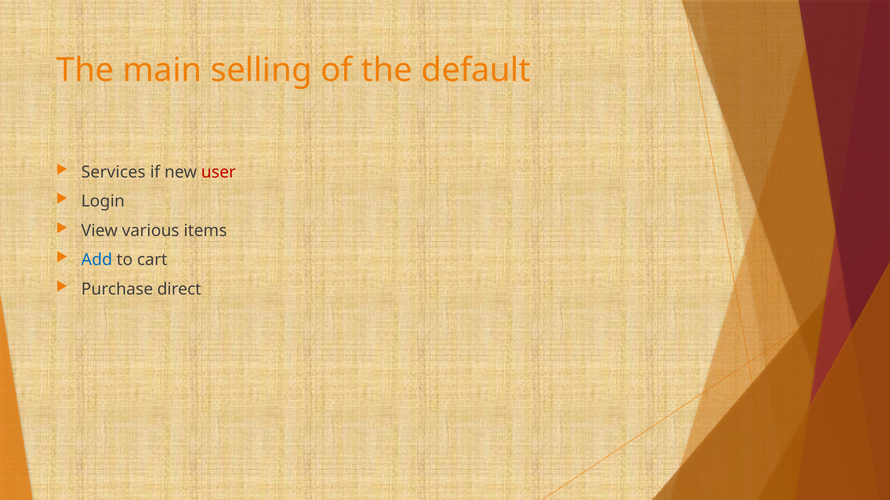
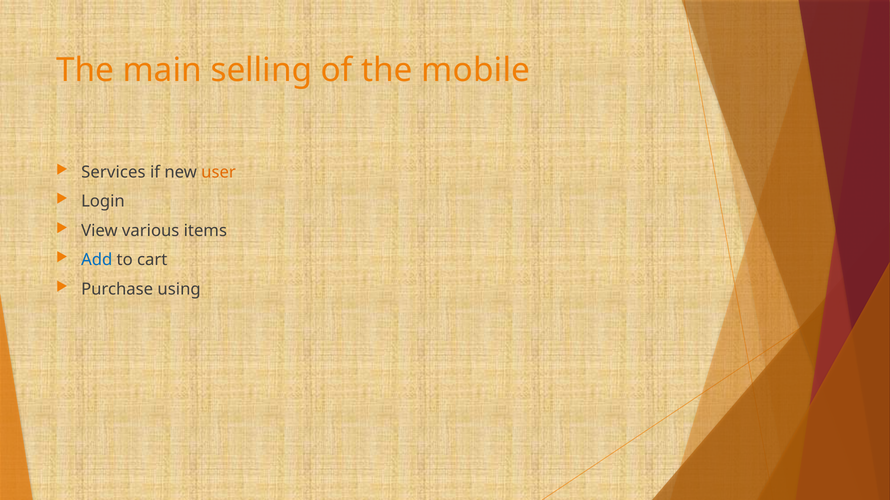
default: default -> mobile
user colour: red -> orange
direct: direct -> using
